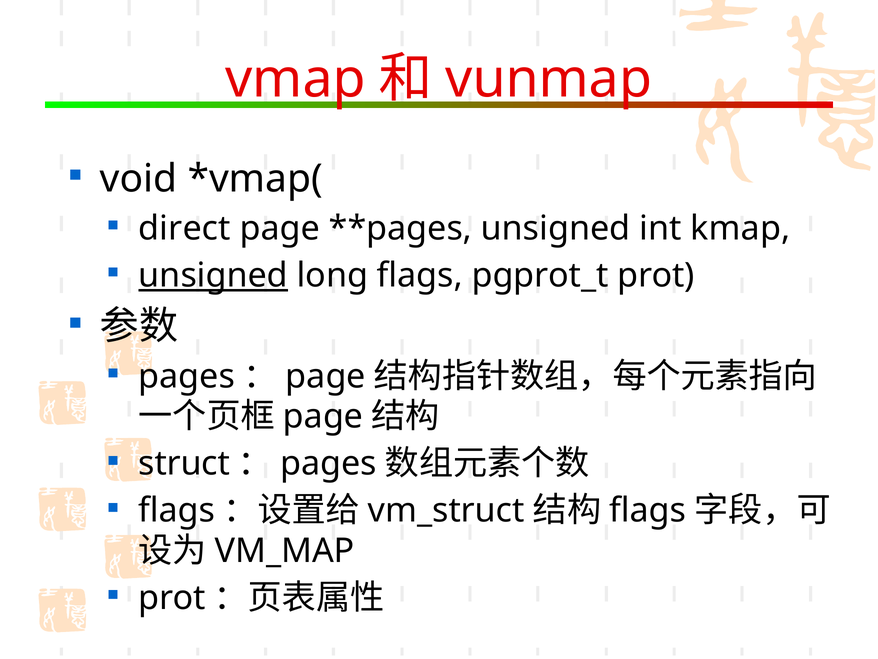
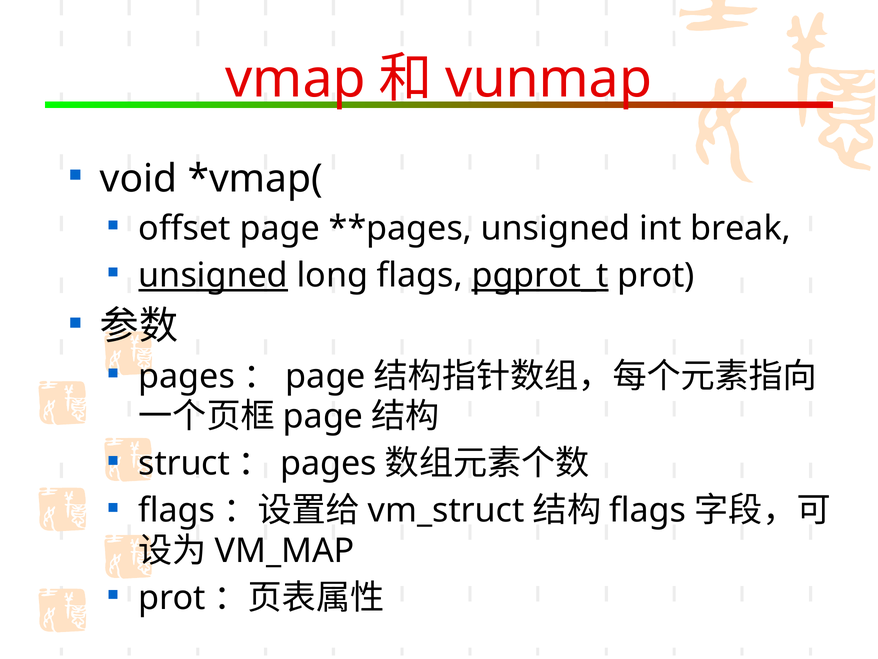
direct: direct -> offset
kmap: kmap -> break
pgprot_t underline: none -> present
